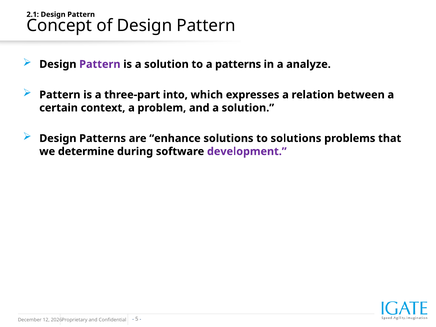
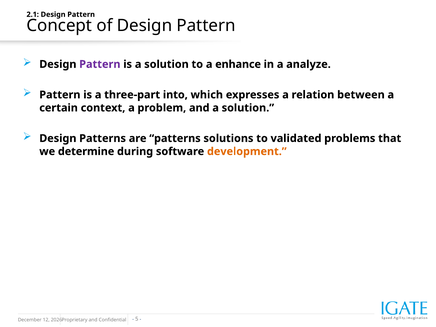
a patterns: patterns -> enhance
are enhance: enhance -> patterns
to solutions: solutions -> validated
development colour: purple -> orange
